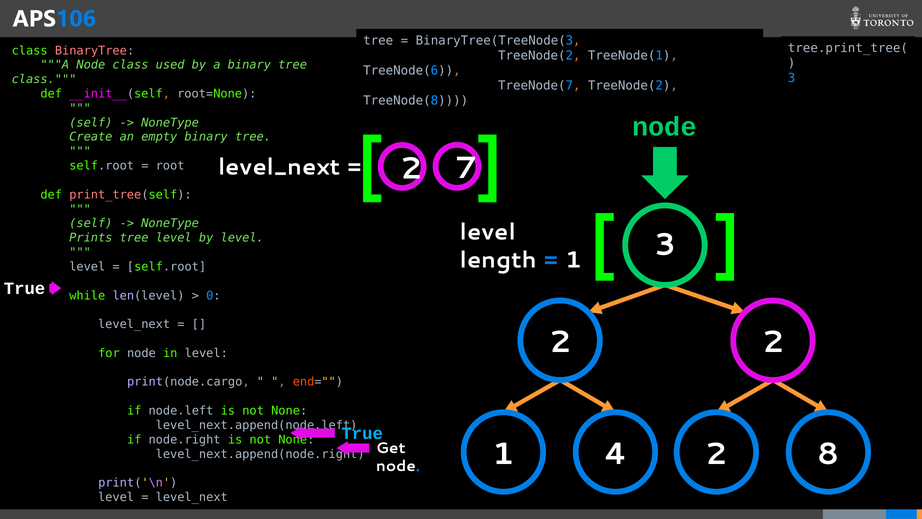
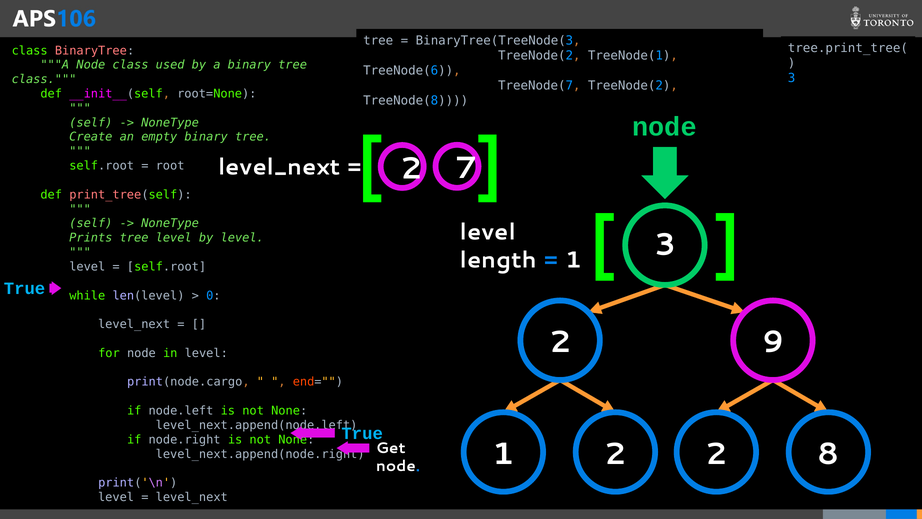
True at (25, 289) colour: white -> light blue
2 2: 2 -> 9
1 4: 4 -> 2
